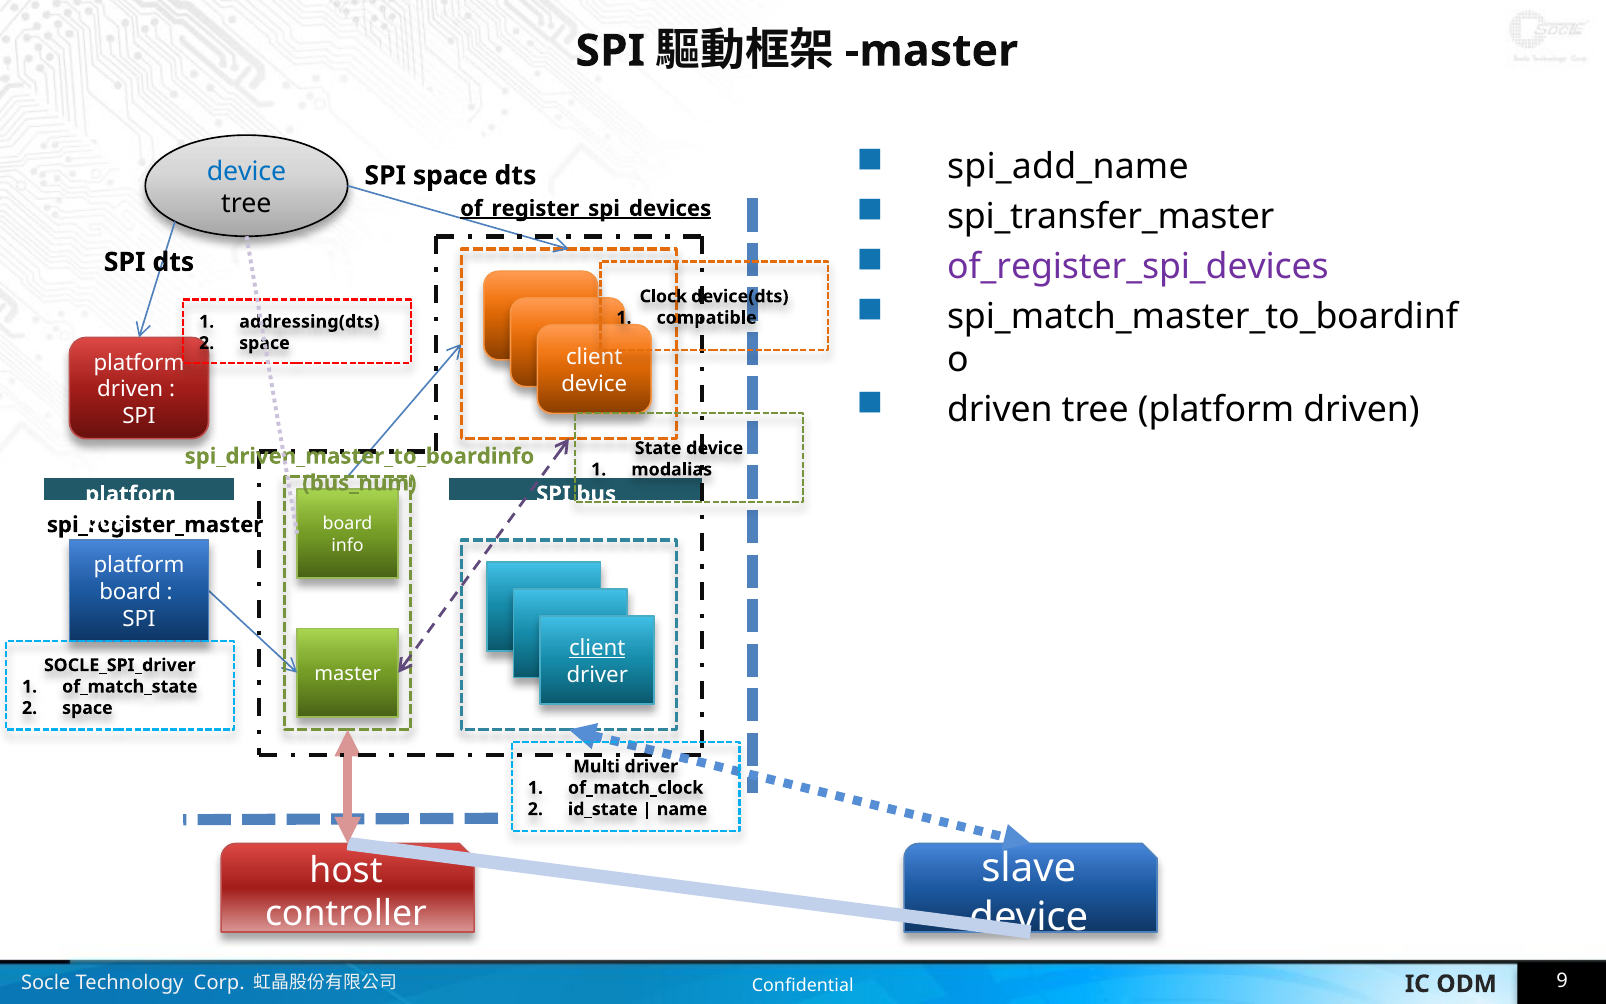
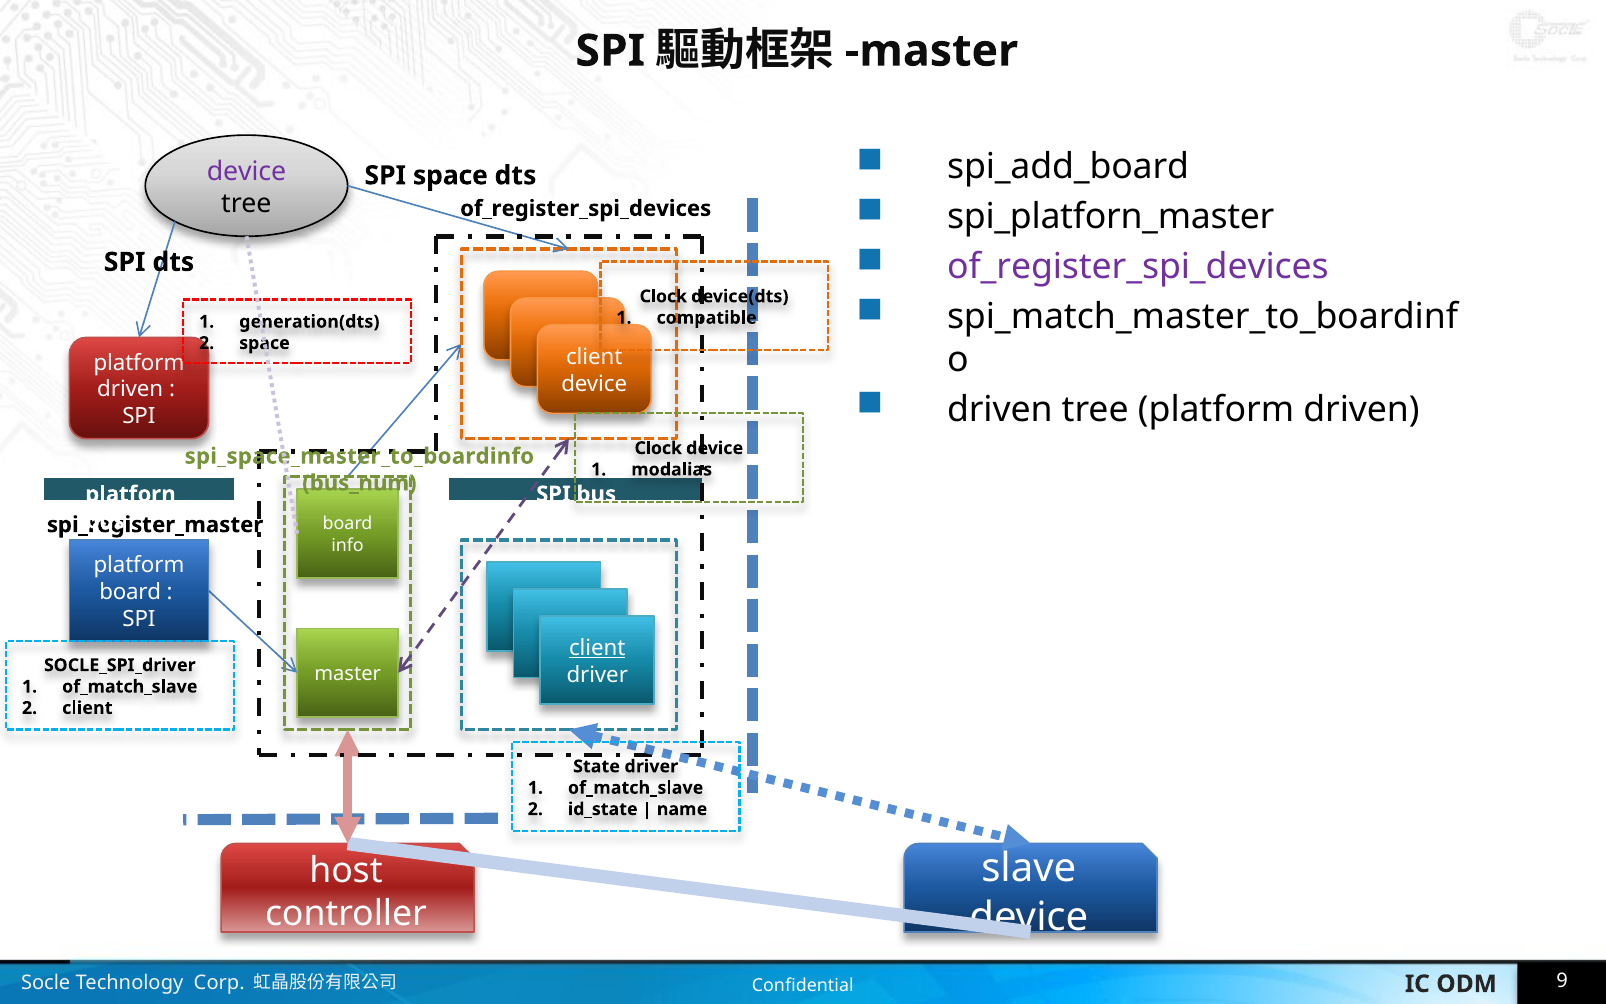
spi_add_name: spi_add_name -> spi_add_board
device at (246, 171) colour: blue -> purple
spi_transfer_master: spi_transfer_master -> spi_platforn_master
of_register_spi_devices at (586, 208) underline: present -> none
addressing(dts: addressing(dts -> generation(dts
State at (658, 448): State -> Clock
spi_driven_master_to_boardinfo: spi_driven_master_to_boardinfo -> spi_space_master_to_boardinfo
of_match_state at (130, 686): of_match_state -> of_match_slave
space at (87, 708): space -> client
Multi: Multi -> State
of_match_clock at (636, 788): of_match_clock -> of_match_slave
